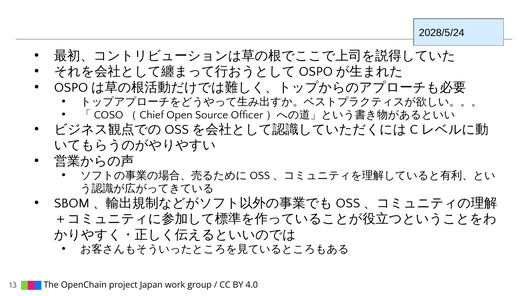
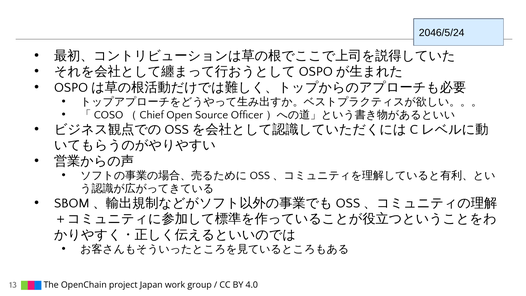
2028/5/24: 2028/5/24 -> 2046/5/24
